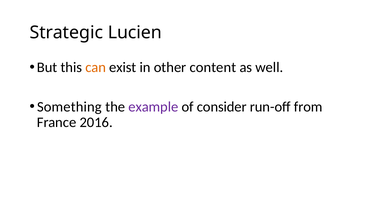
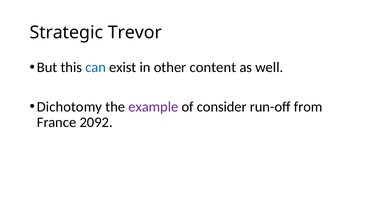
Lucien: Lucien -> Trevor
can colour: orange -> blue
Something: Something -> Dichotomy
2016: 2016 -> 2092
